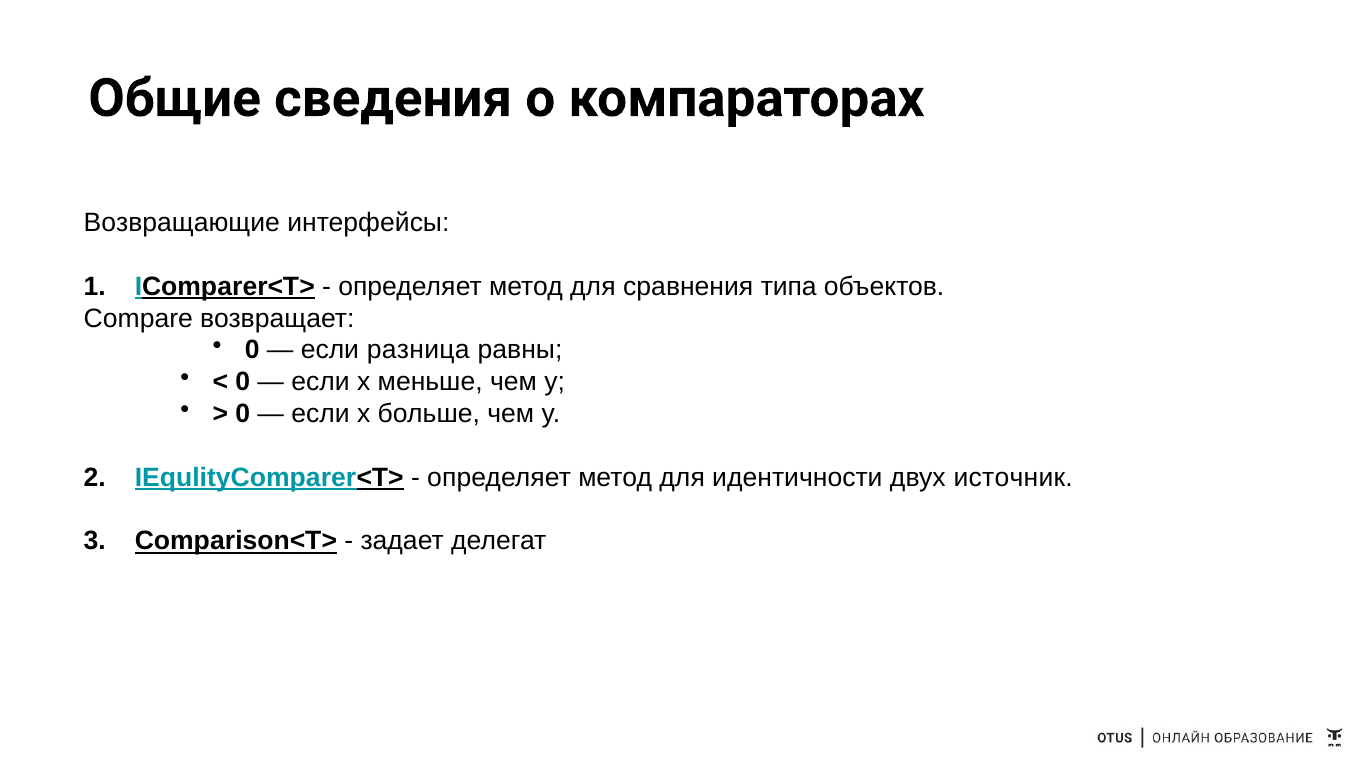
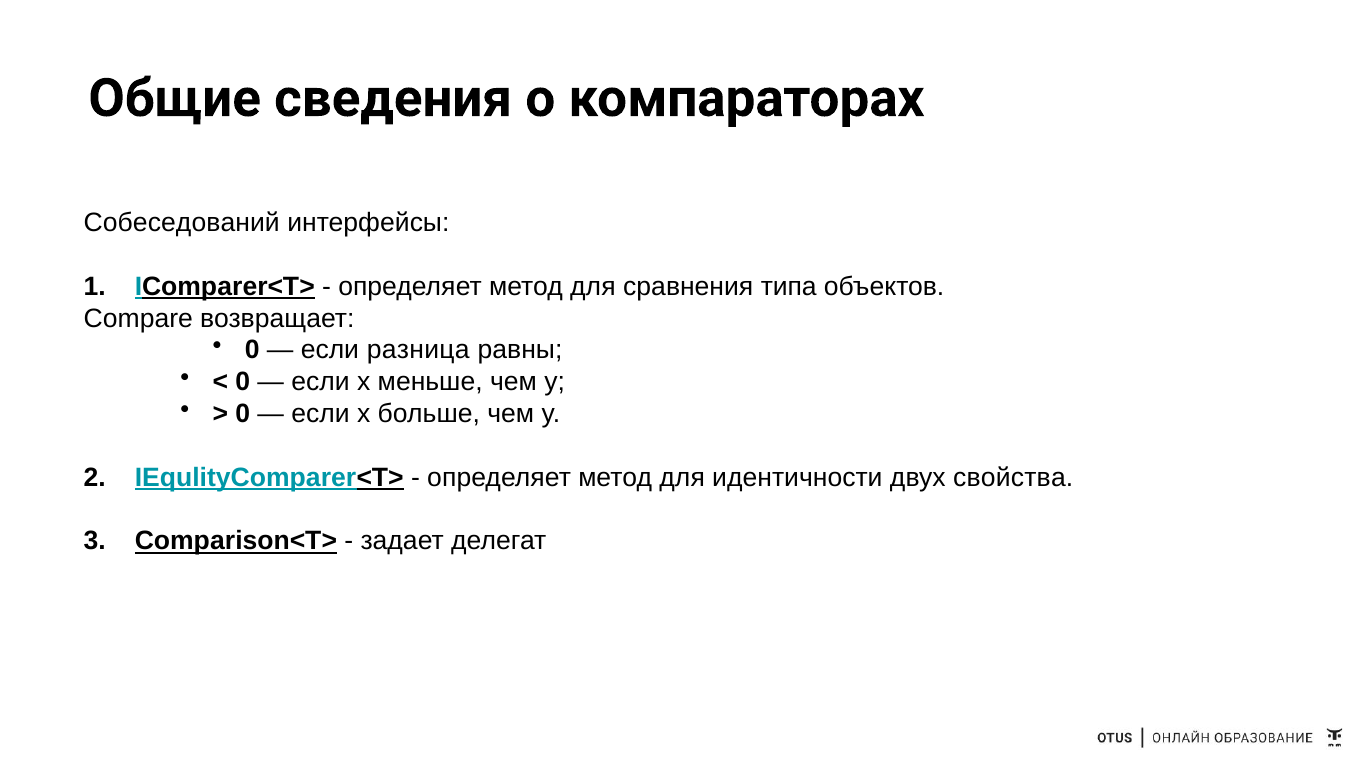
Возвращающие: Возвращающие -> Собеседований
источник: источник -> свойства
